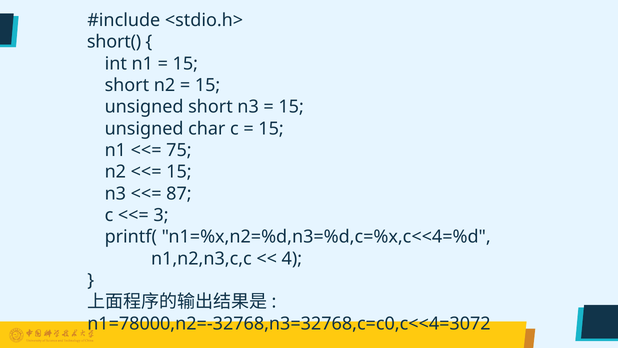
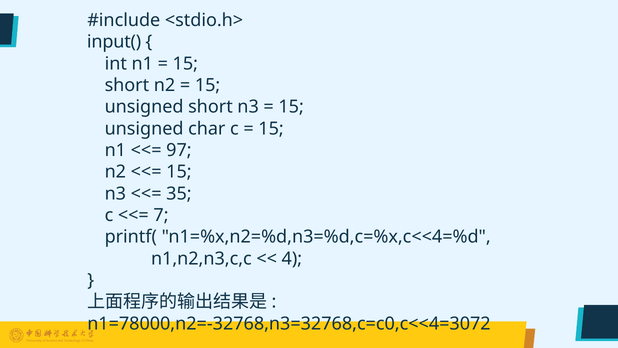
short(: short( -> input(
75: 75 -> 97
87: 87 -> 35
3: 3 -> 7
